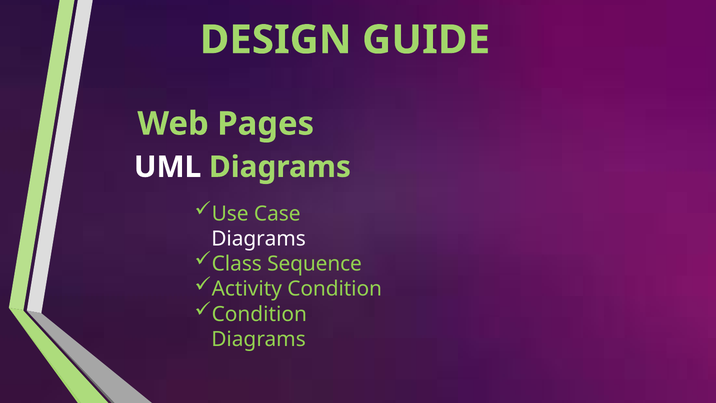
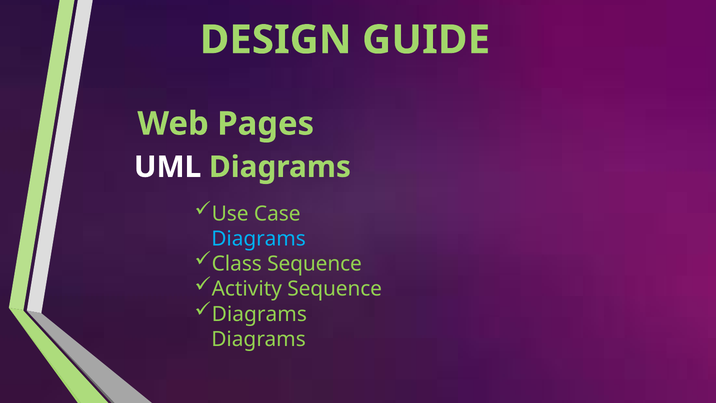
Diagrams at (259, 239) colour: white -> light blue
Activity Condition: Condition -> Sequence
Condition at (259, 314): Condition -> Diagrams
